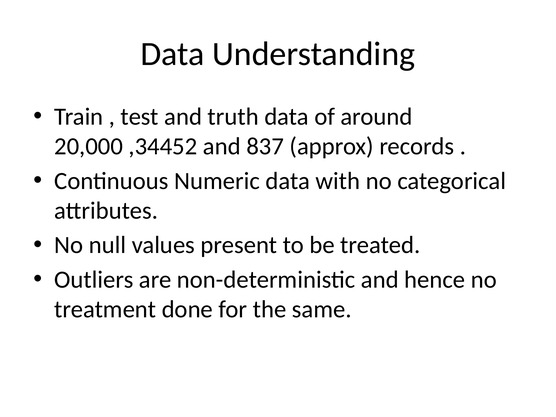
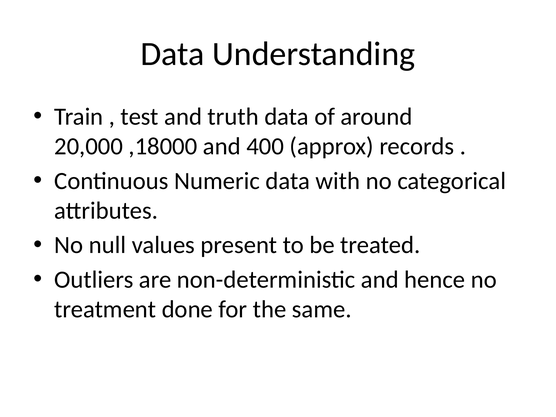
,34452: ,34452 -> ,18000
837: 837 -> 400
